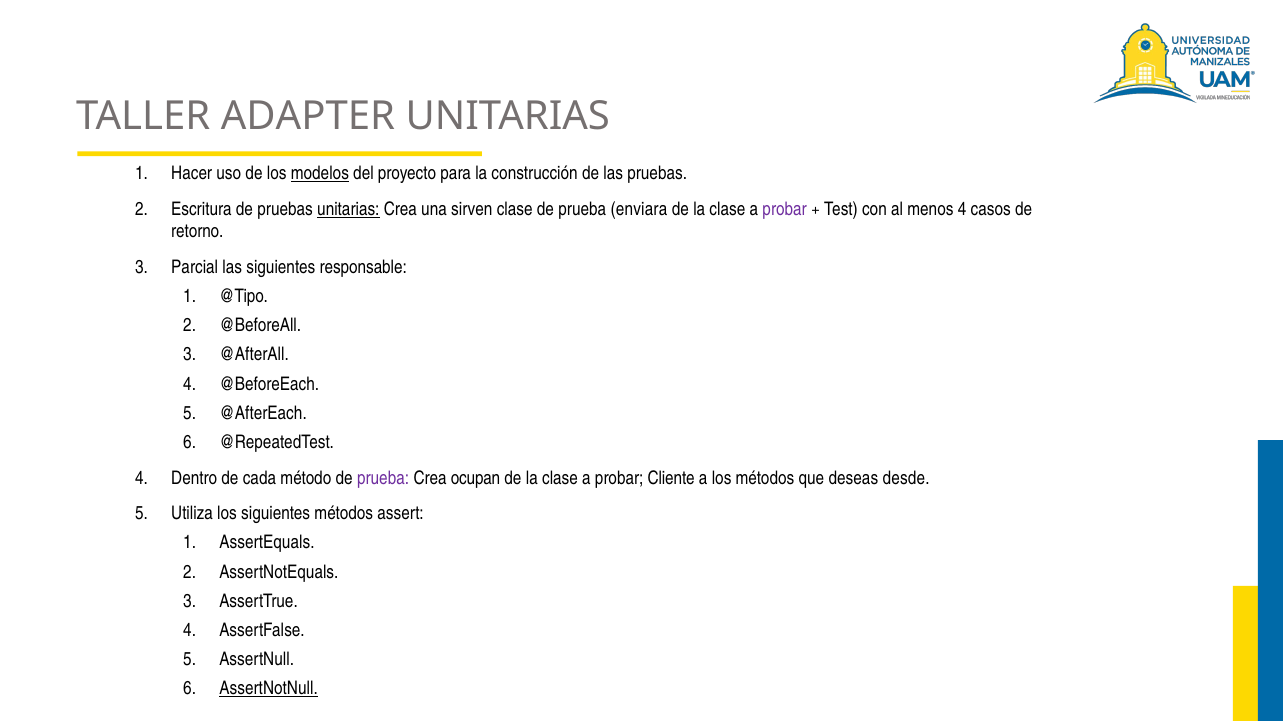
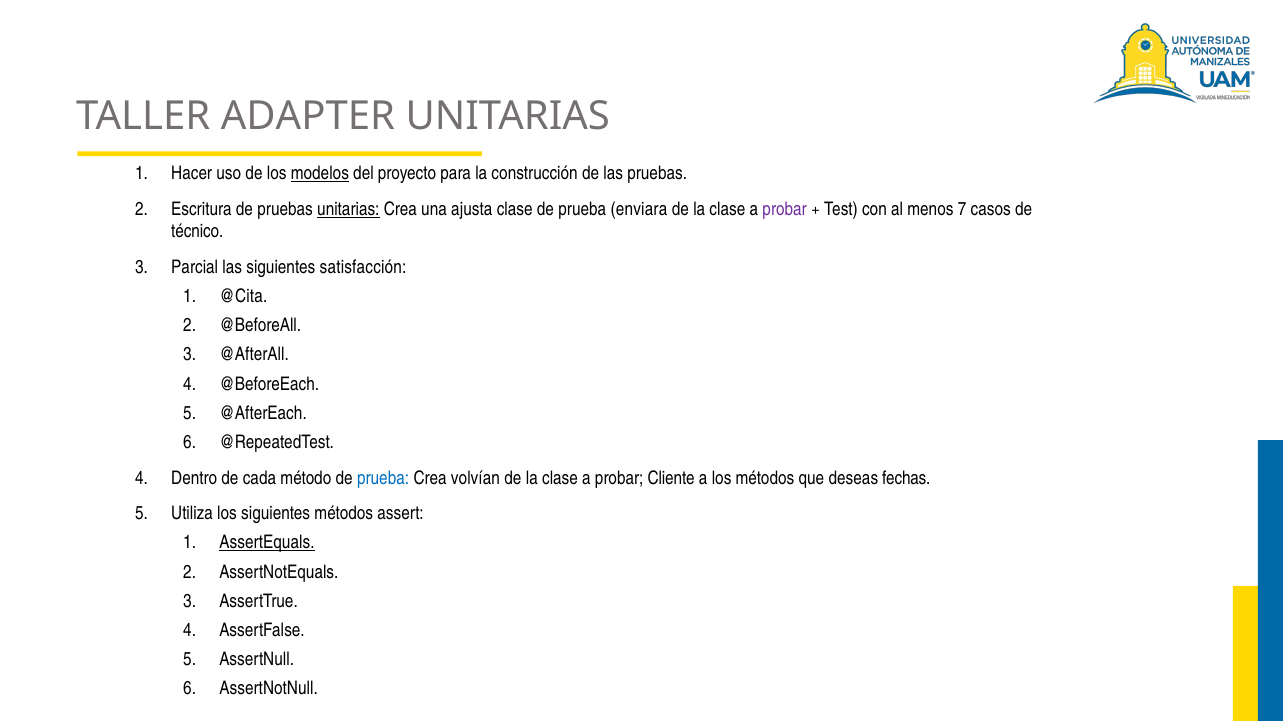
sirven: sirven -> ajusta
menos 4: 4 -> 7
retorno: retorno -> técnico
responsable: responsable -> satisfacción
@Tipo: @Tipo -> @Cita
prueba at (383, 478) colour: purple -> blue
ocupan: ocupan -> volvían
desde: desde -> fechas
AssertEquals underline: none -> present
AssertNotNull underline: present -> none
